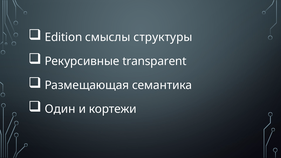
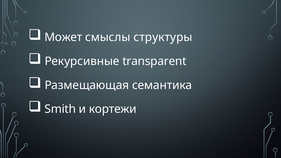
Edition: Edition -> Может
Один: Один -> Smith
